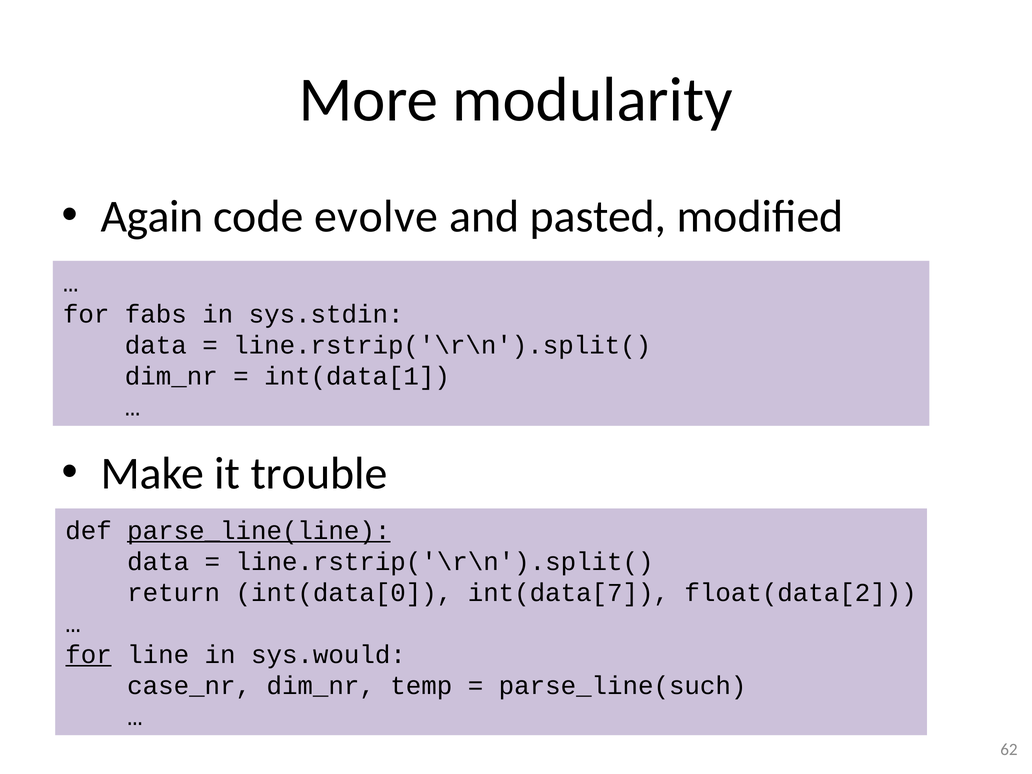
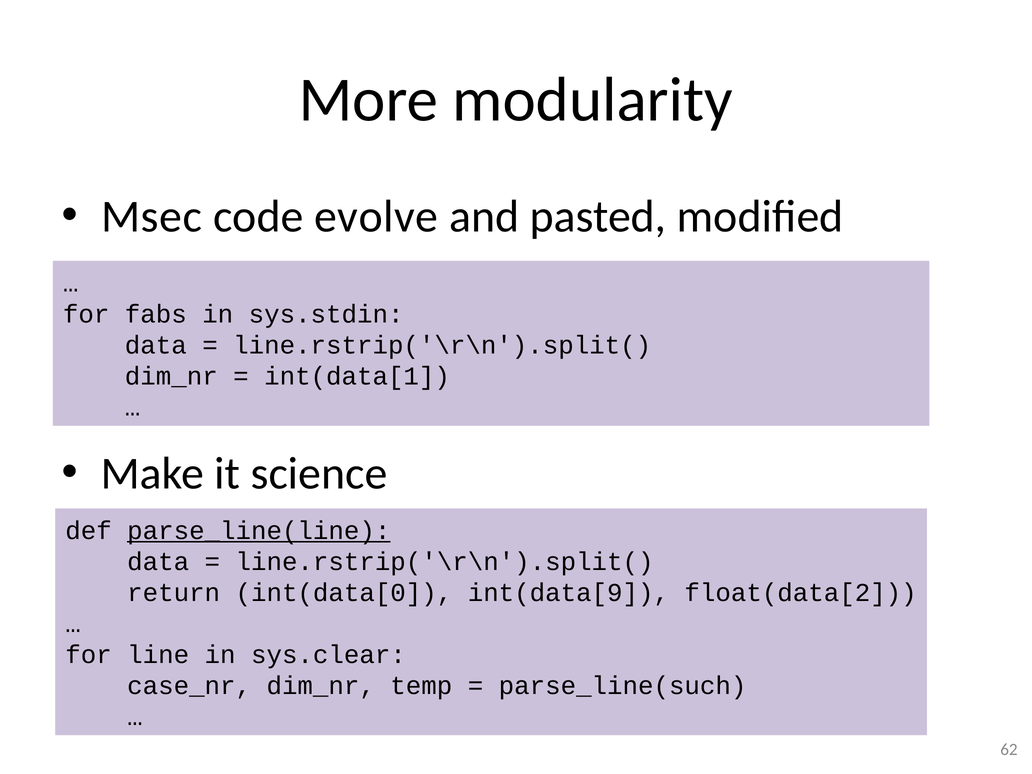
Again: Again -> Msec
trouble: trouble -> science
int(data[7: int(data[7 -> int(data[9
for at (89, 655) underline: present -> none
sys.would: sys.would -> sys.clear
